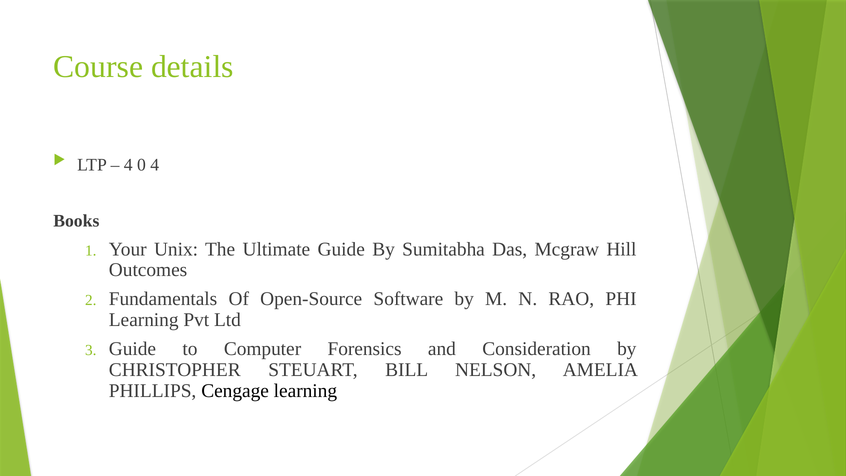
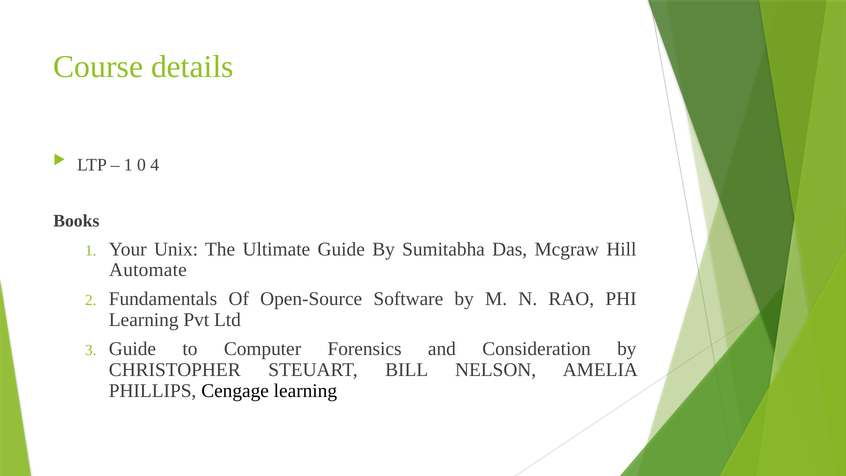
4 at (128, 165): 4 -> 1
Outcomes: Outcomes -> Automate
